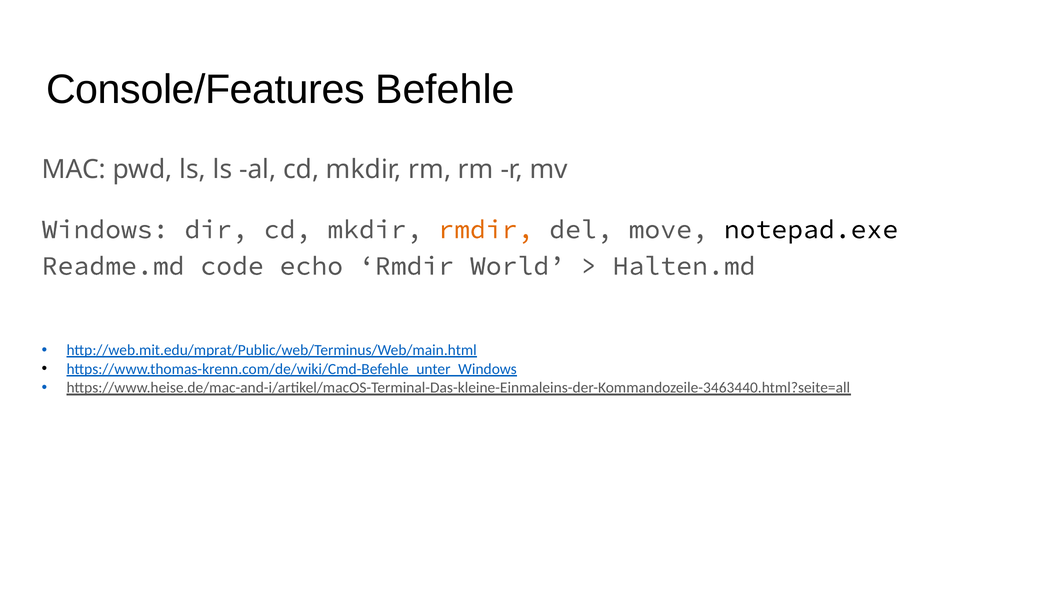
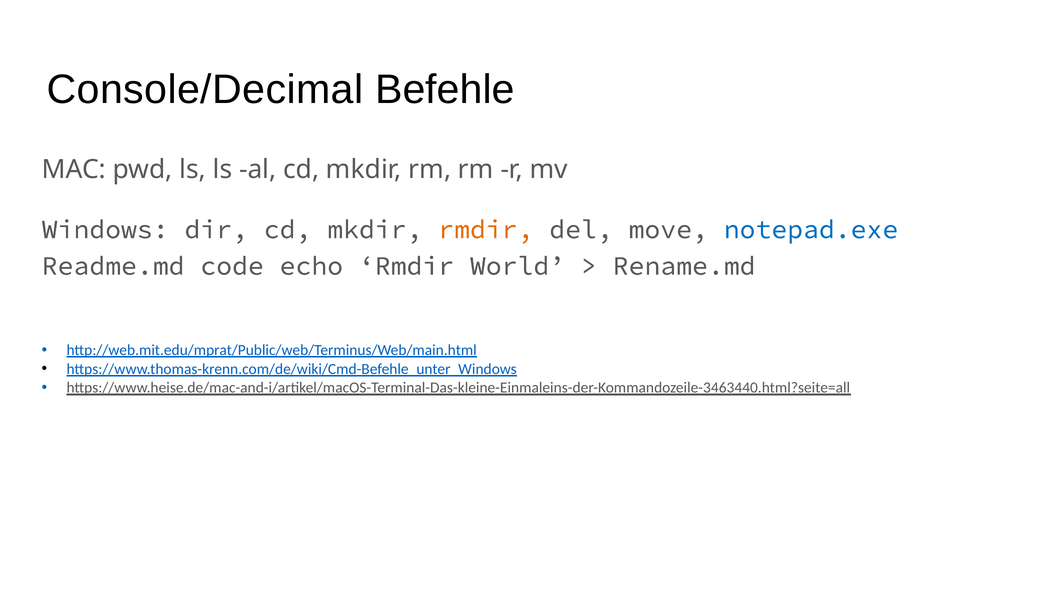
Console/Features: Console/Features -> Console/Decimal
notepad.exe colour: black -> blue
Halten.md: Halten.md -> Rename.md
